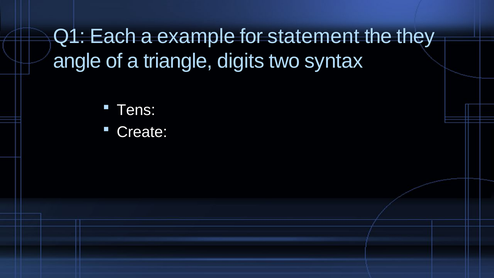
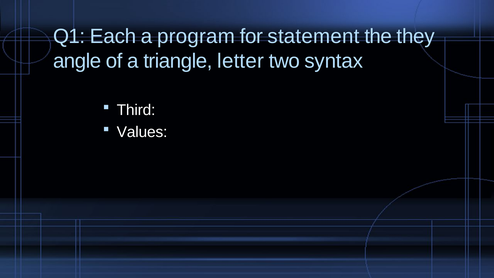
example: example -> program
digits: digits -> letter
Tens: Tens -> Third
Create: Create -> Values
